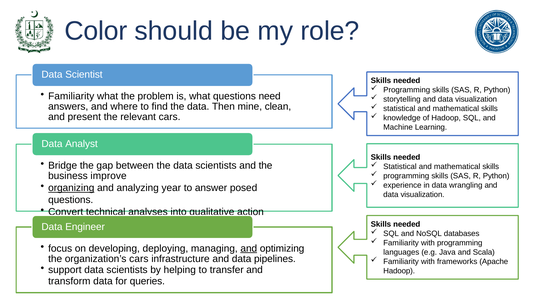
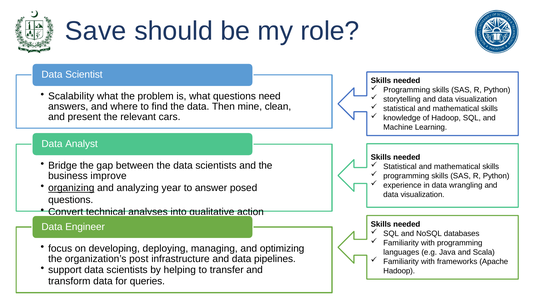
Color: Color -> Save
Familiarity at (71, 96): Familiarity -> Scalability
and at (249, 249) underline: present -> none
organization’s cars: cars -> post
